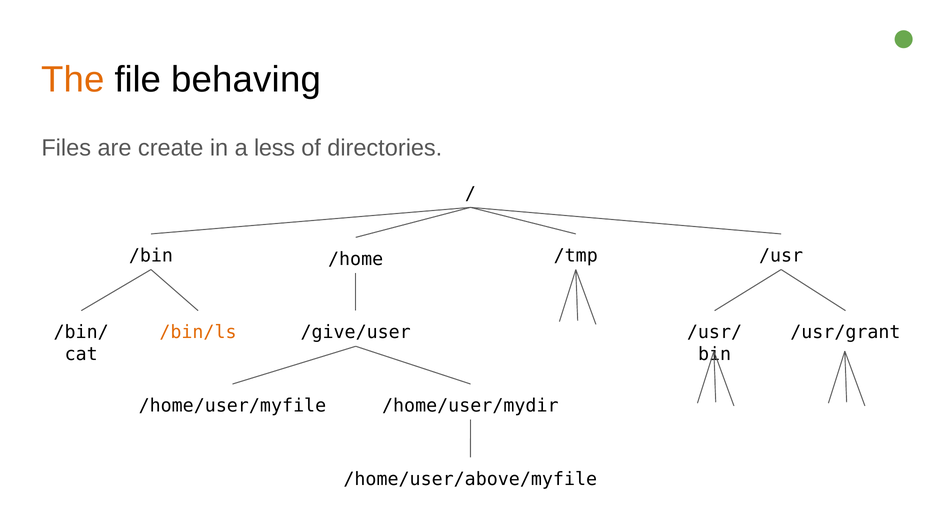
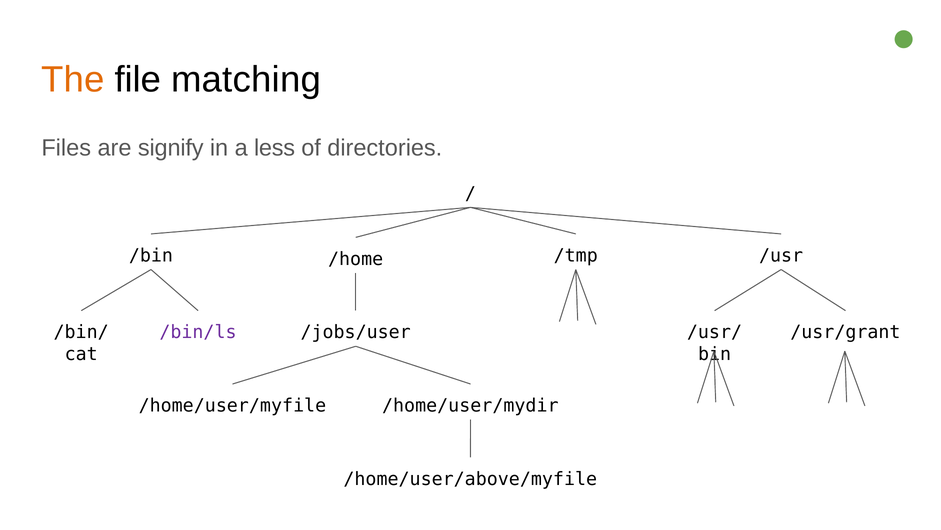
behaving: behaving -> matching
create: create -> signify
/bin/ls colour: orange -> purple
/give/user: /give/user -> /jobs/user
